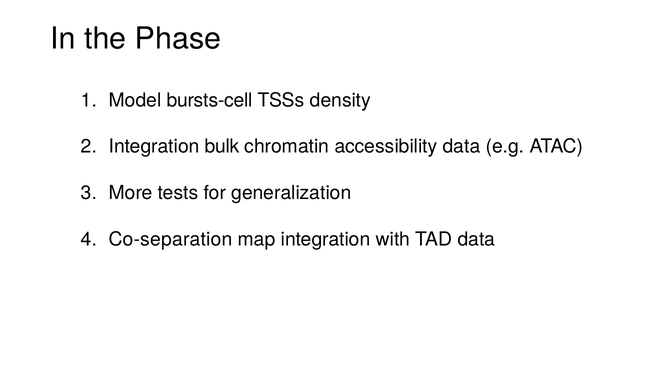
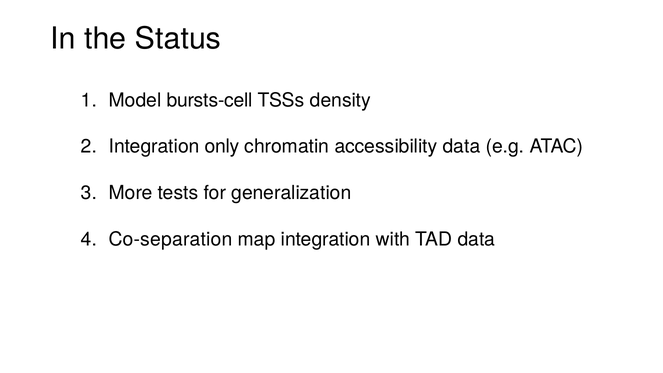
Phase: Phase -> Status
bulk: bulk -> only
